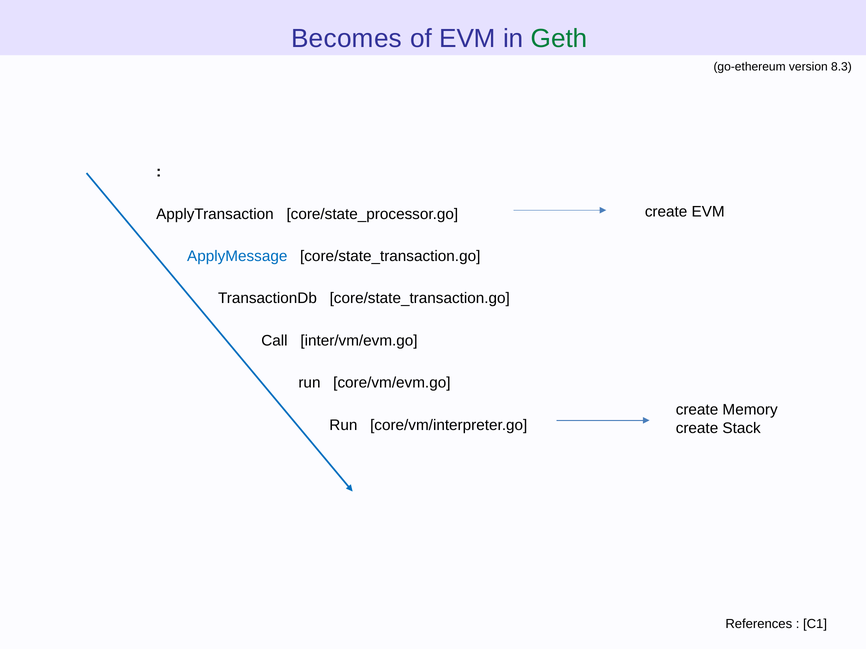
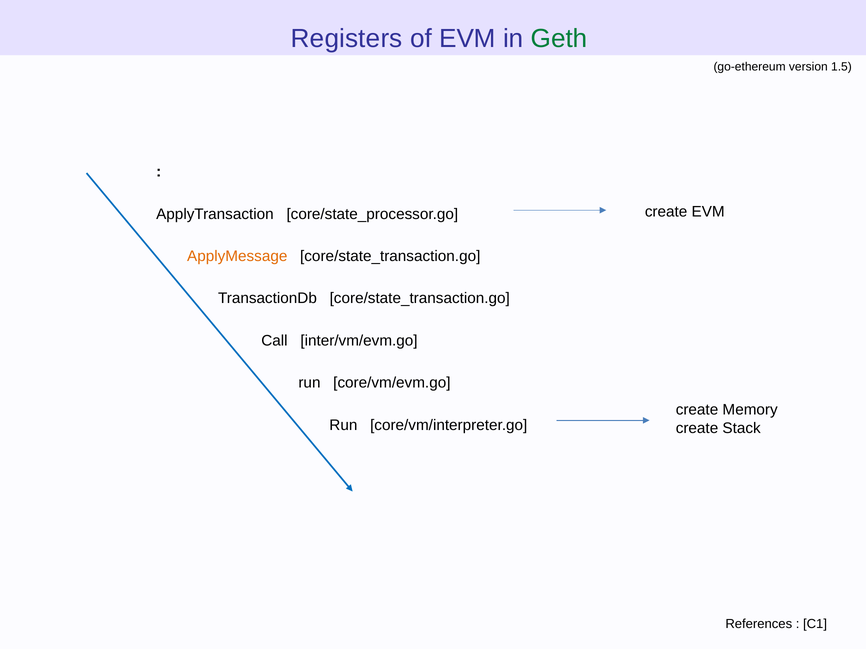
Becomes: Becomes -> Registers
8.3: 8.3 -> 1.5
ApplyMessage colour: blue -> orange
